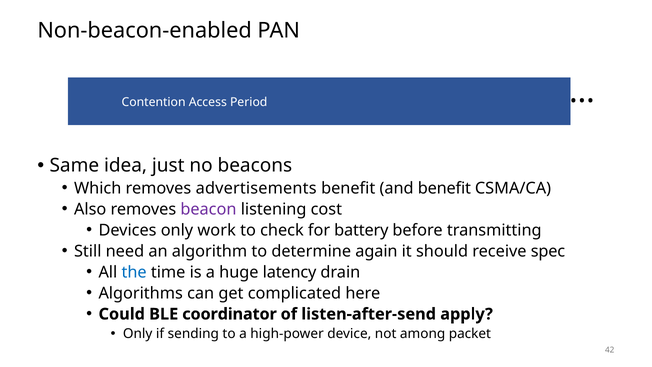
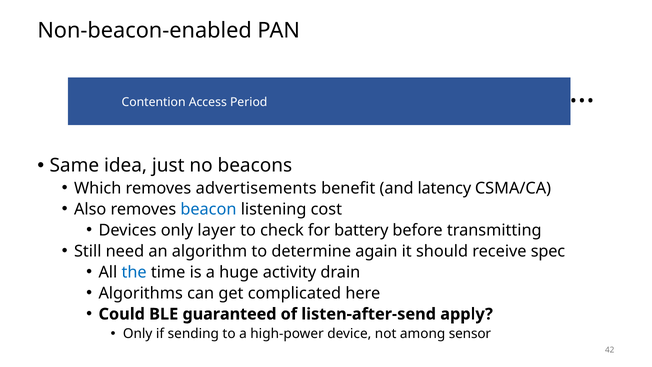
and benefit: benefit -> latency
beacon colour: purple -> blue
work: work -> layer
latency: latency -> activity
coordinator: coordinator -> guaranteed
packet: packet -> sensor
